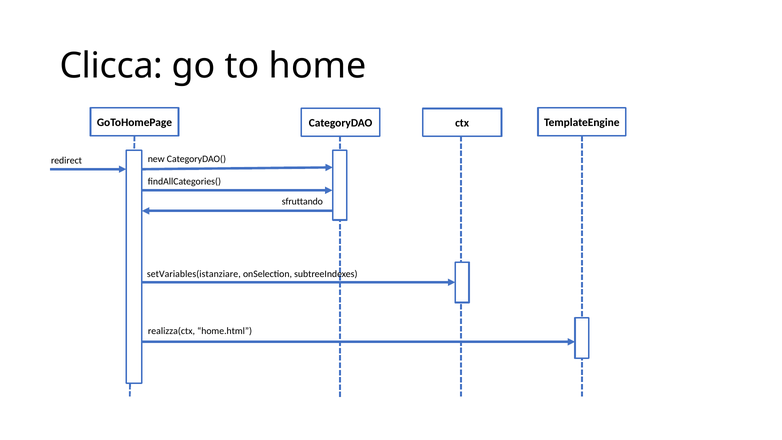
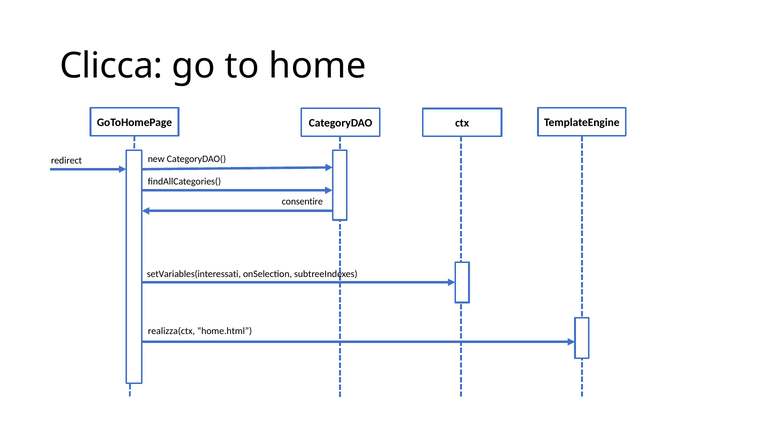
sfruttando: sfruttando -> consentire
setVariables(istanziare: setVariables(istanziare -> setVariables(interessati
